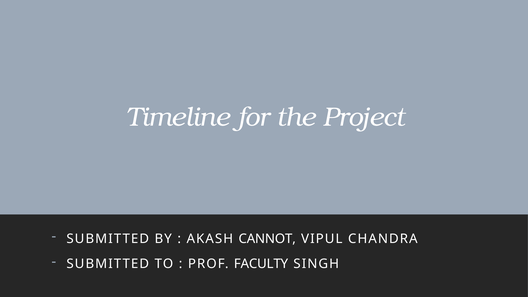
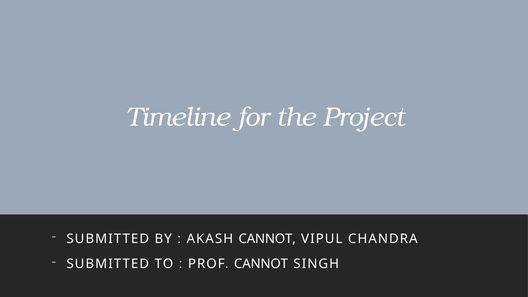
PROF FACULTY: FACULTY -> CANNOT
